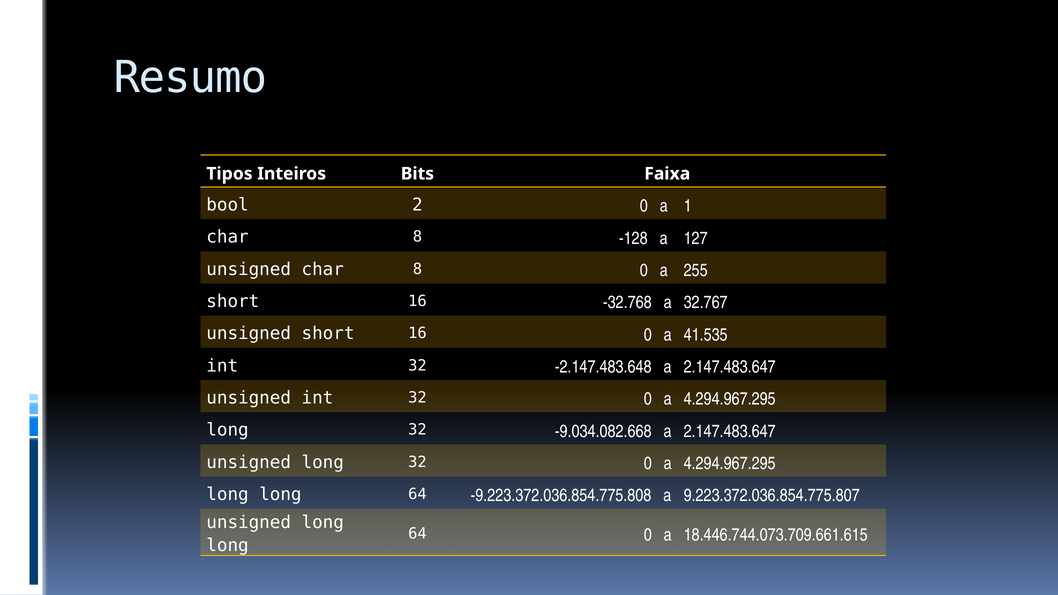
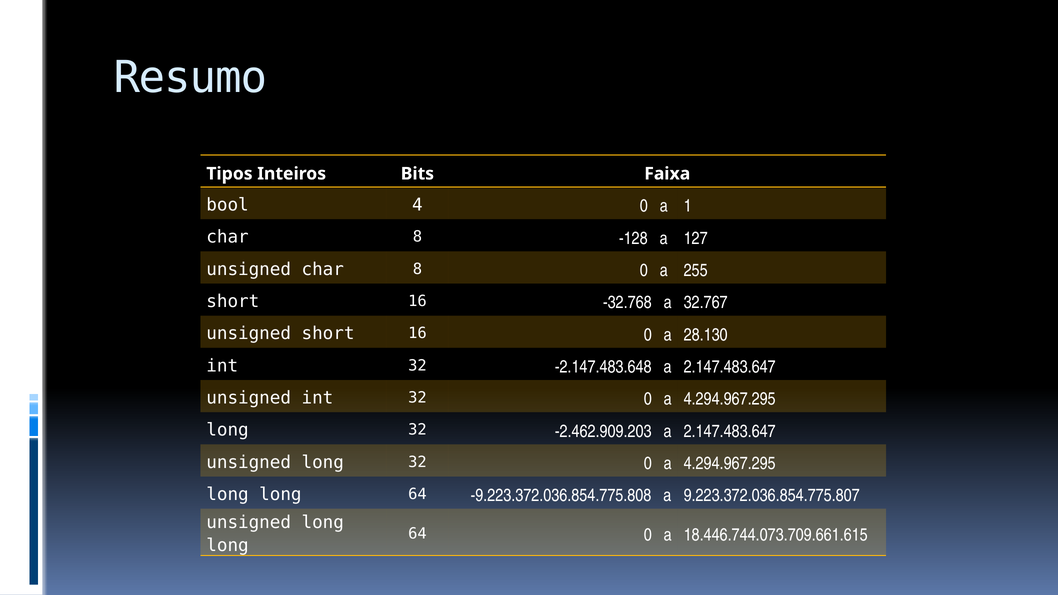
2: 2 -> 4
41.535: 41.535 -> 28.130
-9.034.082.668: -9.034.082.668 -> -2.462.909.203
